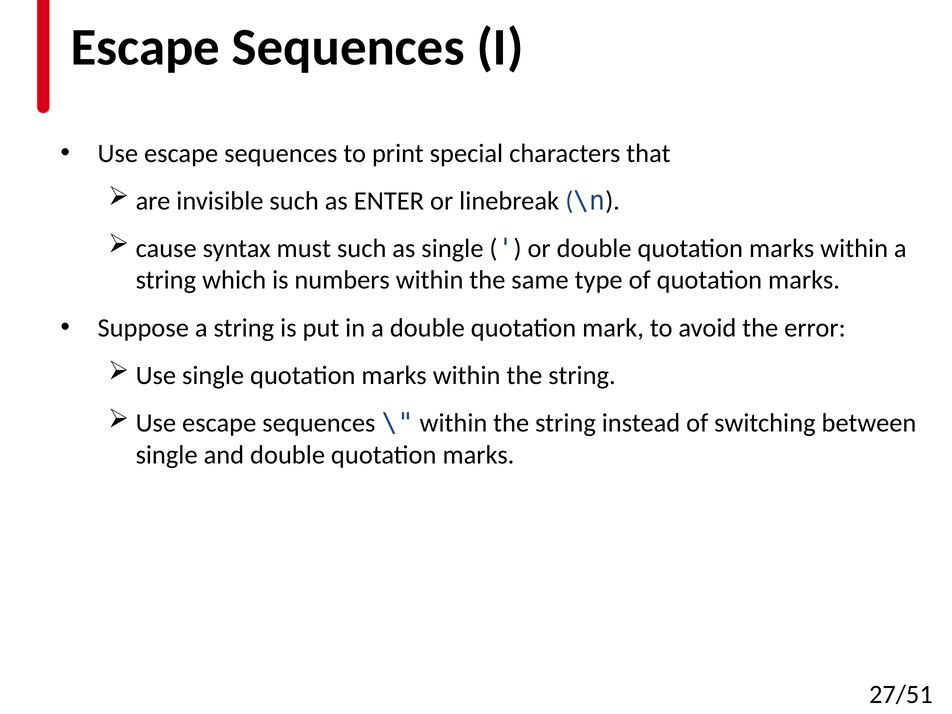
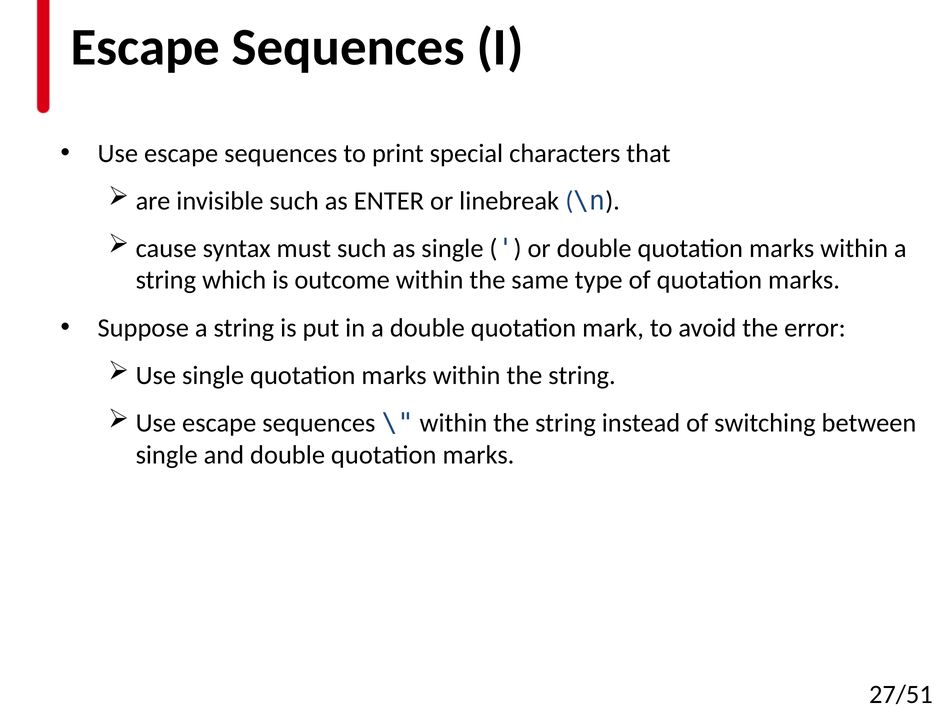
numbers: numbers -> outcome
